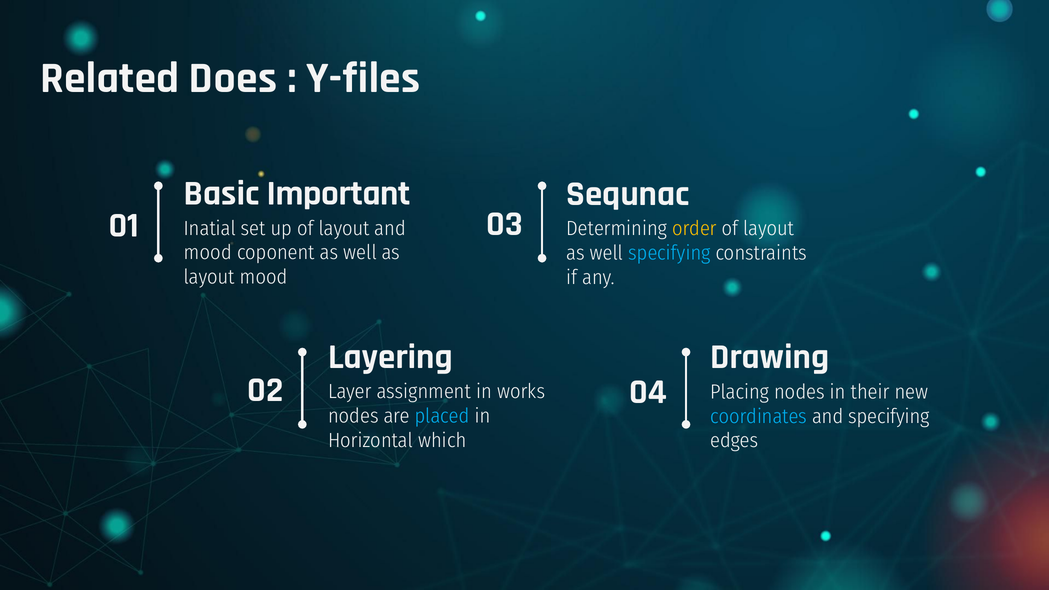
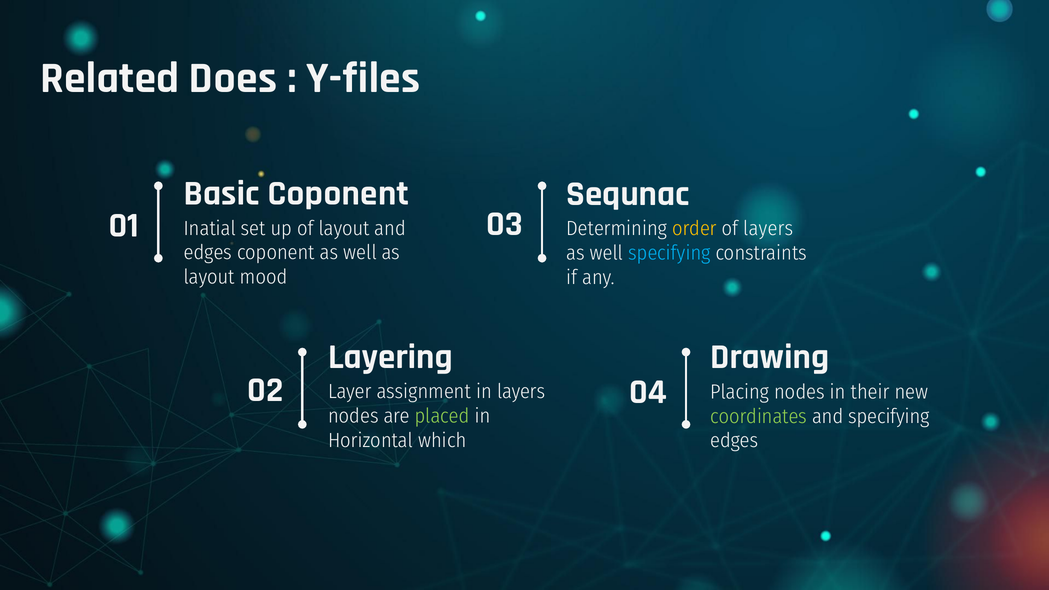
Basic Important: Important -> Coponent
layout at (769, 229): layout -> layers
mood at (208, 253): mood -> edges
in works: works -> layers
placed colour: light blue -> light green
coordinates colour: light blue -> light green
